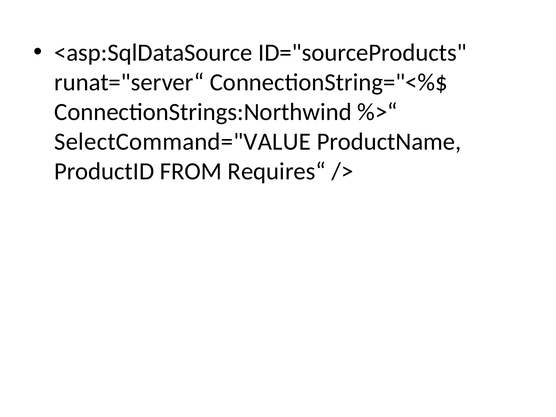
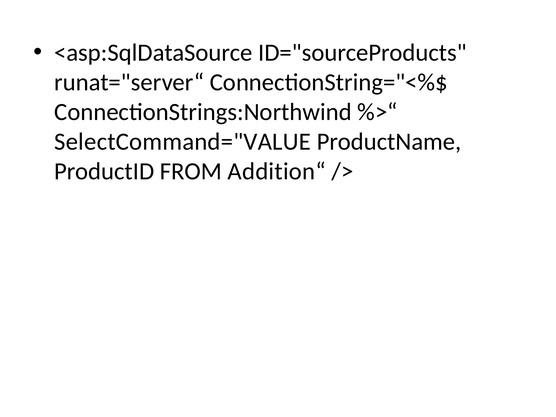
Requires“: Requires“ -> Addition“
